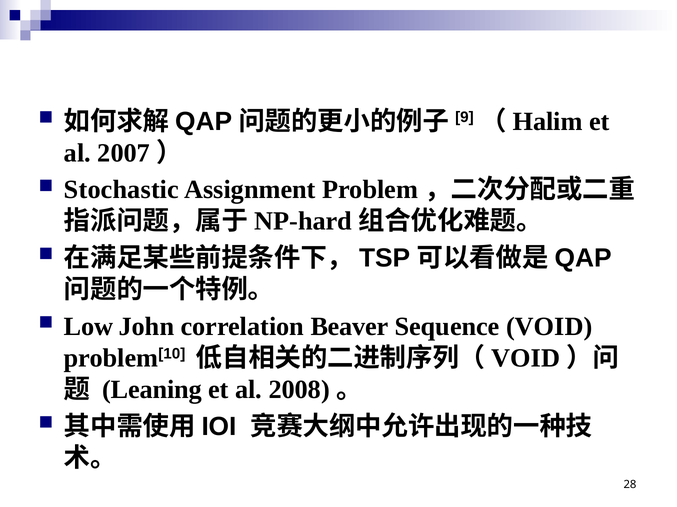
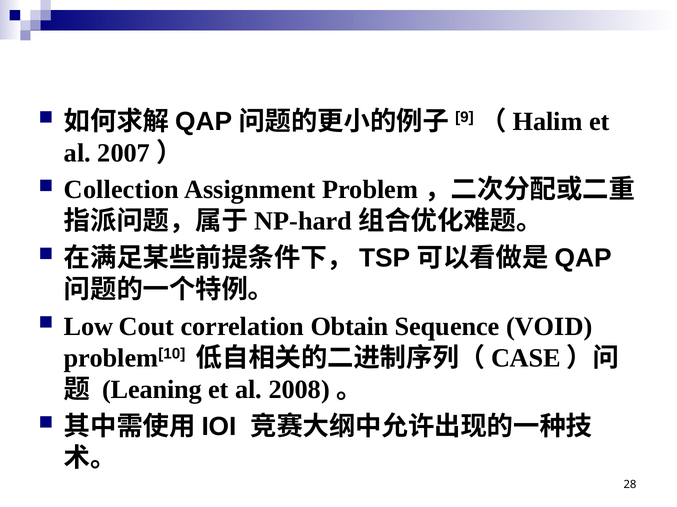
Stochastic: Stochastic -> Collection
John: John -> Cout
Beaver: Beaver -> Obtain
VOID at (526, 359): VOID -> CASE
